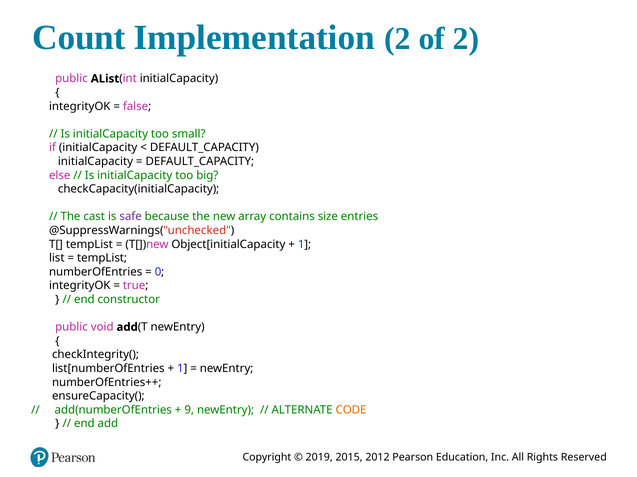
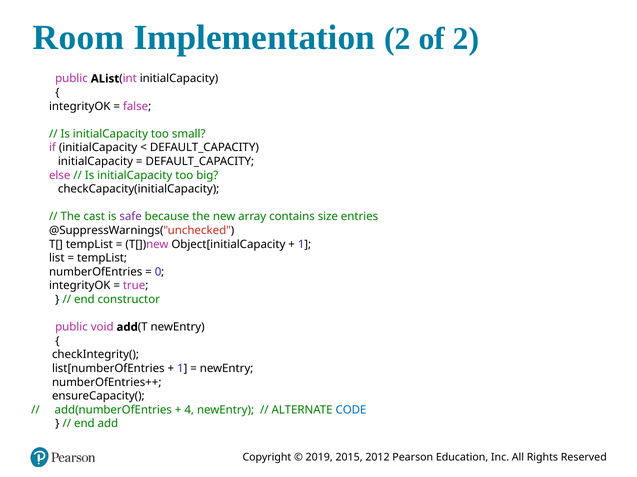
Count: Count -> Room
9: 9 -> 4
CODE colour: orange -> blue
